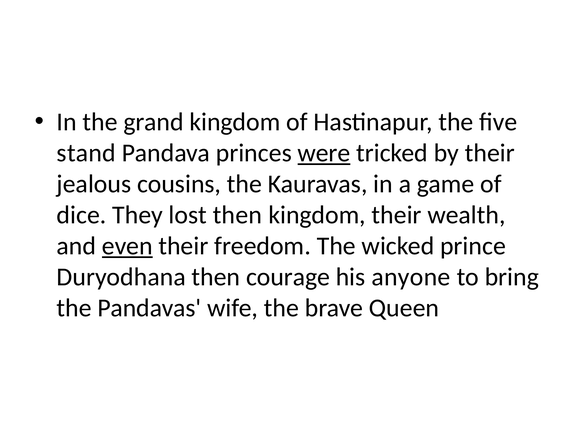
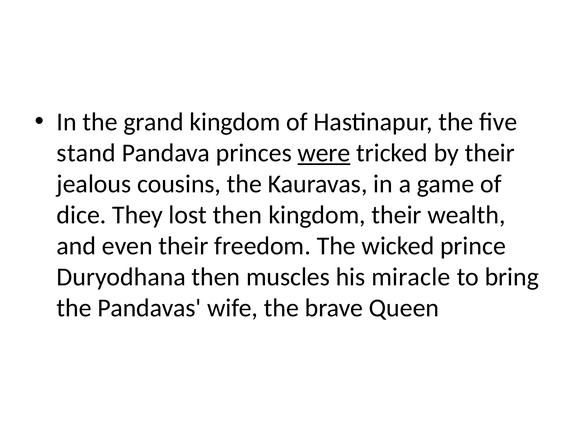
even underline: present -> none
courage: courage -> muscles
anyone: anyone -> miracle
